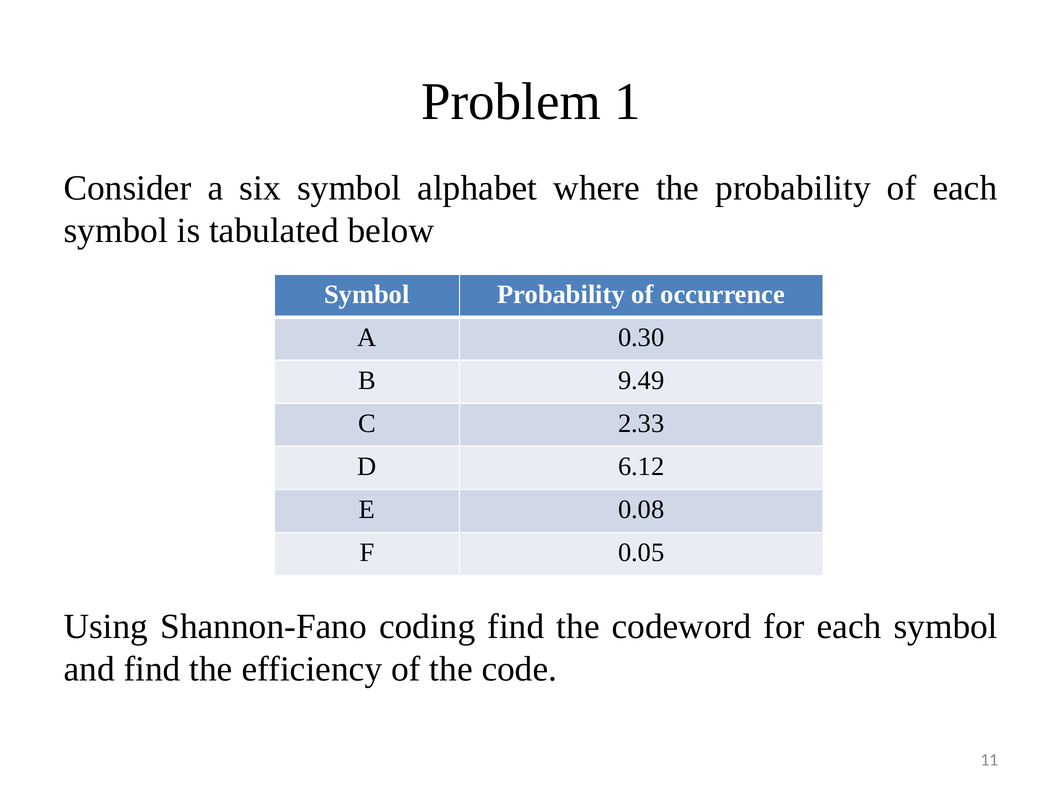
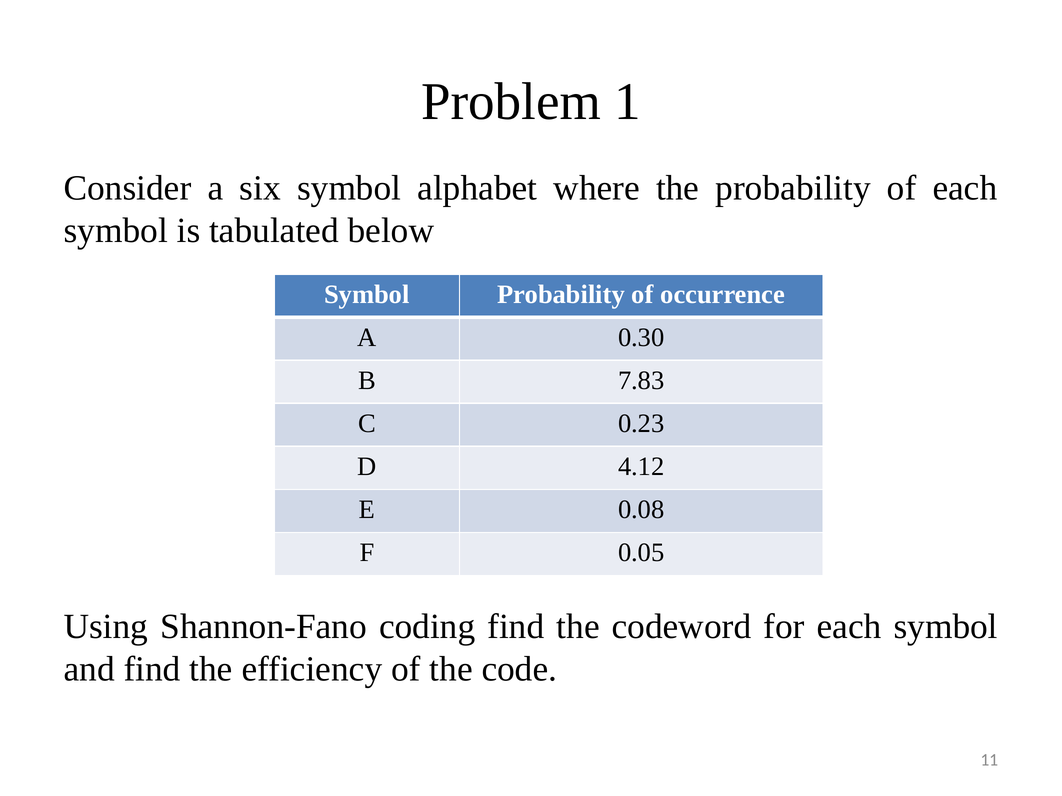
9.49: 9.49 -> 7.83
2.33: 2.33 -> 0.23
6.12: 6.12 -> 4.12
